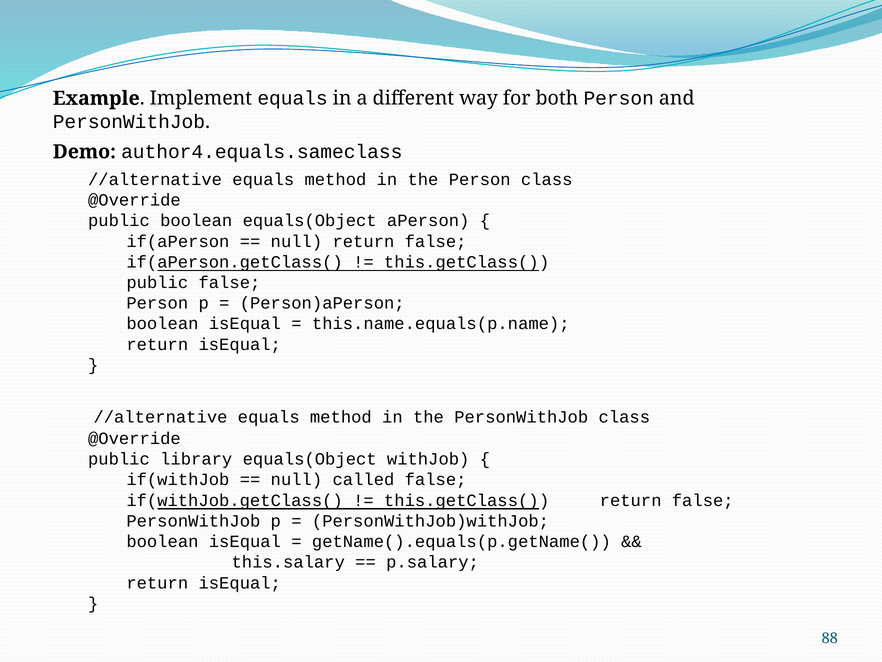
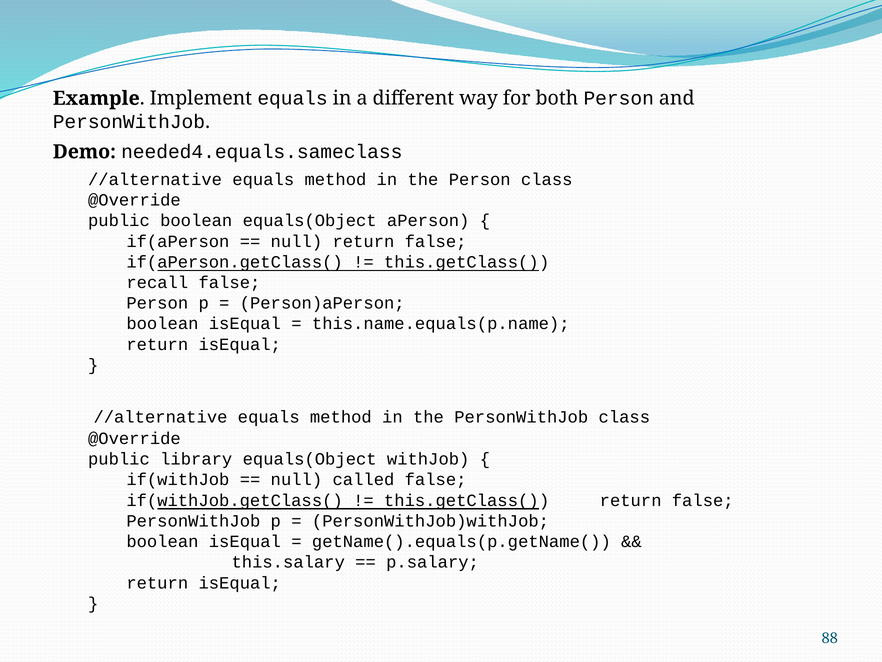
author4.equals.sameclass: author4.equals.sameclass -> needed4.equals.sameclass
public at (157, 282): public -> recall
